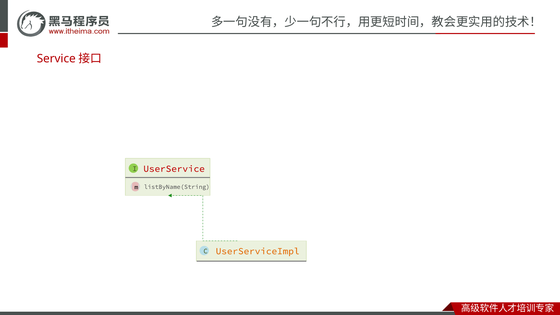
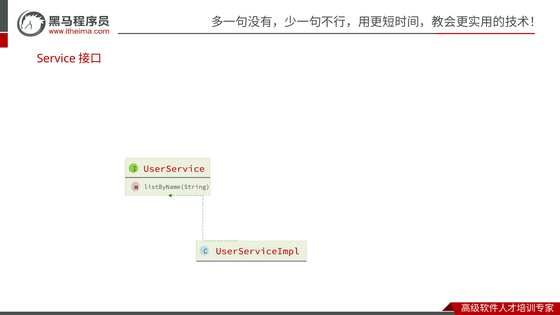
UserServiceImpl colour: orange -> red
